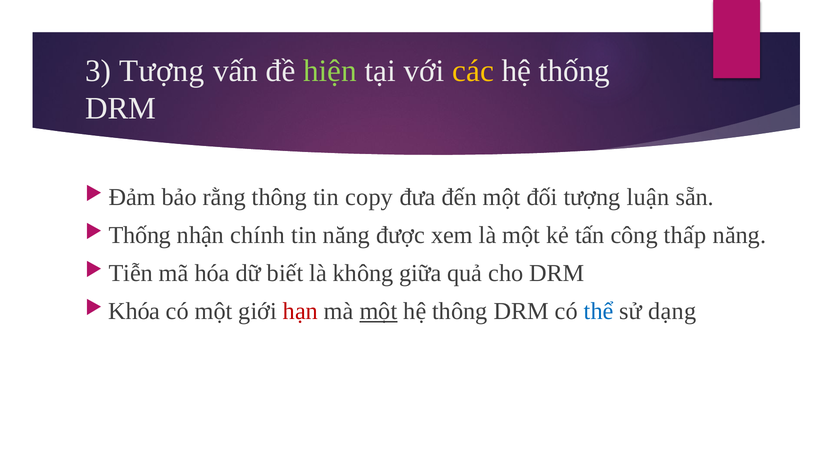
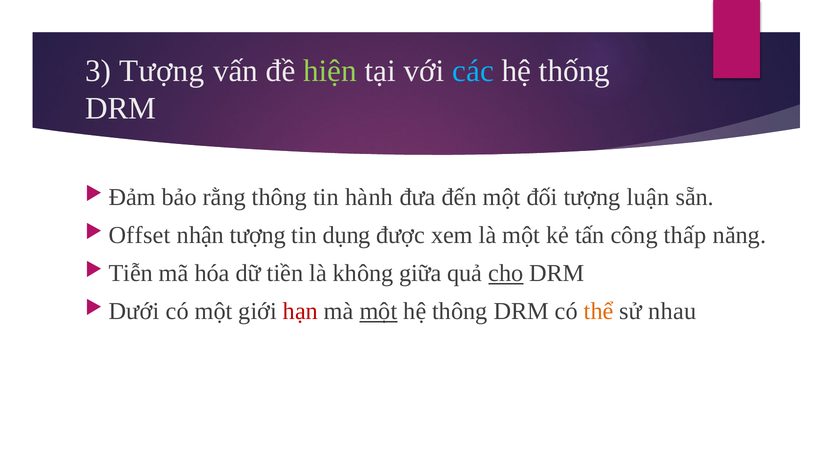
các colour: yellow -> light blue
copy: copy -> hành
Thống at (140, 235): Thống -> Offset
nhận chính: chính -> tượng
tin năng: năng -> dụng
biết: biết -> tiền
cho underline: none -> present
Khóa: Khóa -> Dưới
thể colour: blue -> orange
dạng: dạng -> nhau
